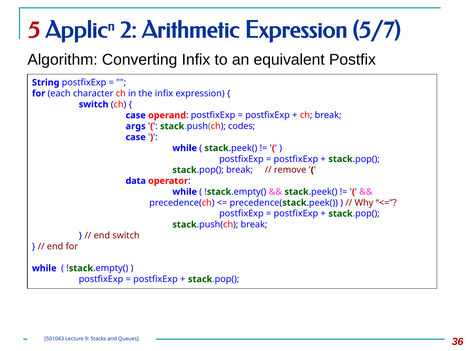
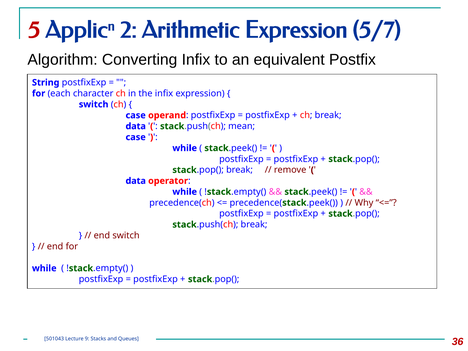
args at (136, 126): args -> data
codes: codes -> mean
